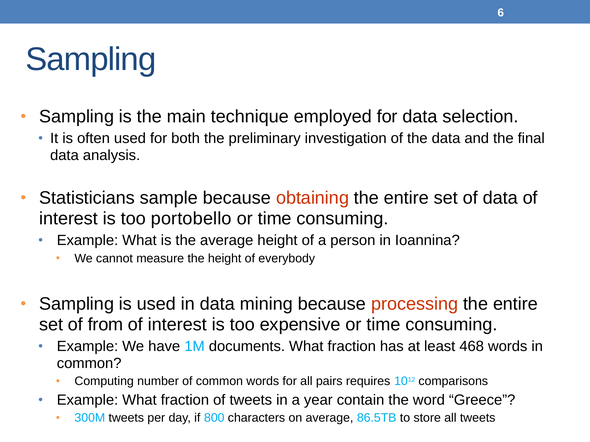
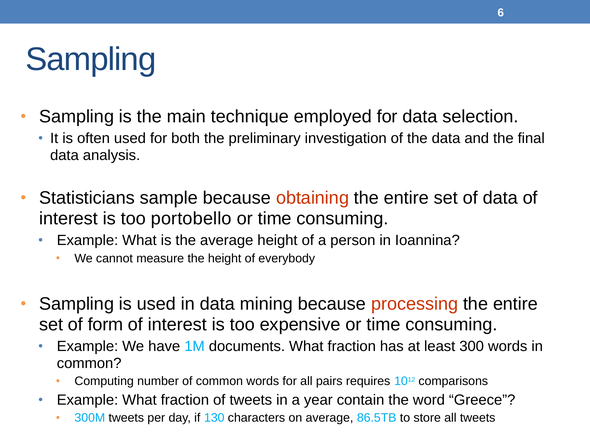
from: from -> form
468: 468 -> 300
800: 800 -> 130
